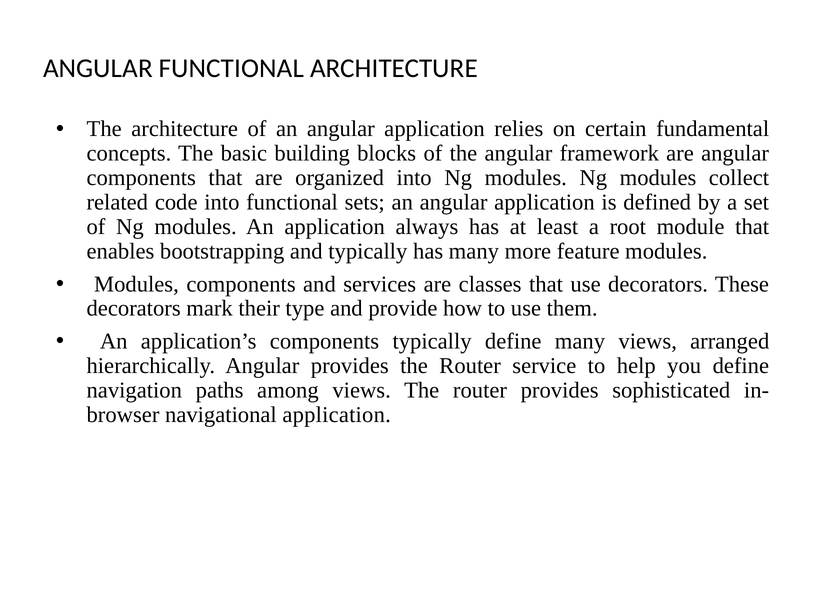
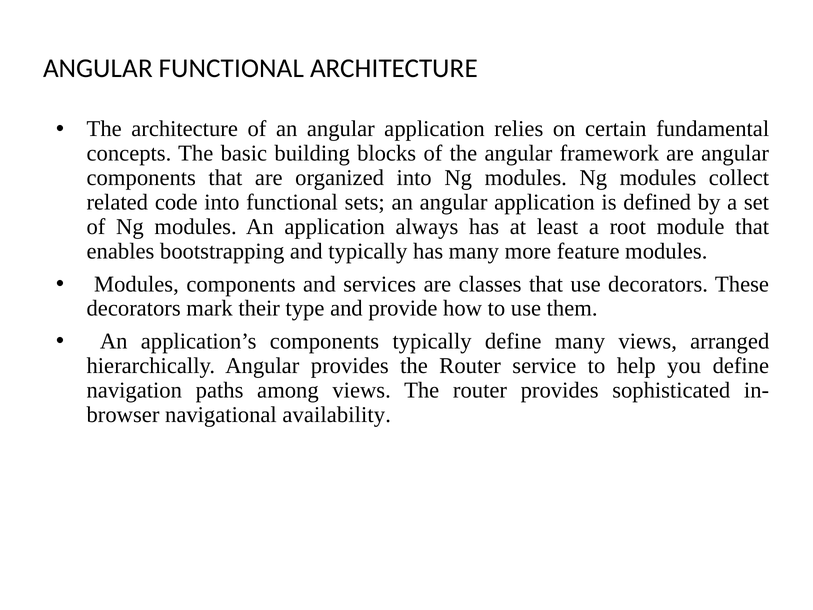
navigational application: application -> availability
